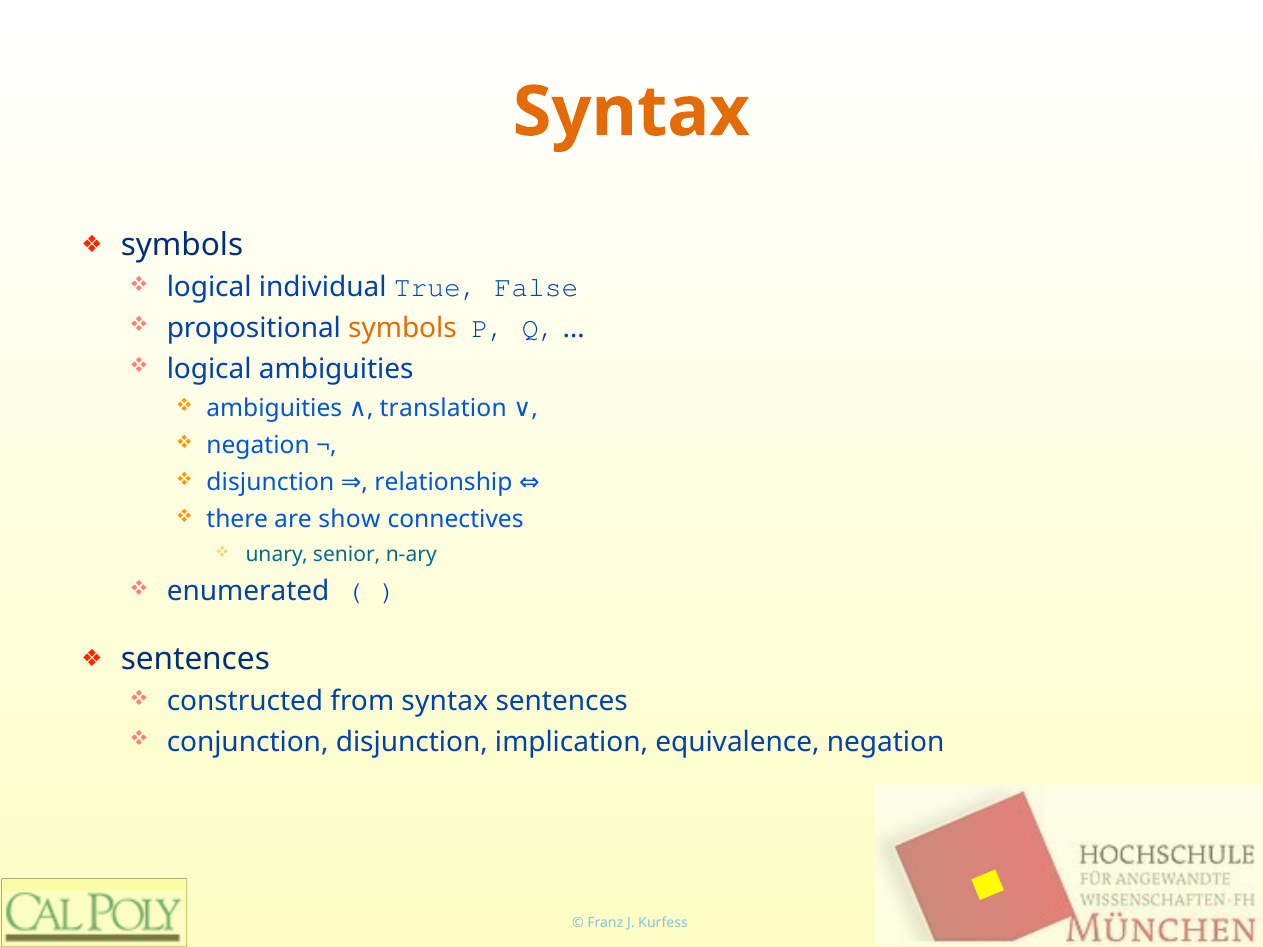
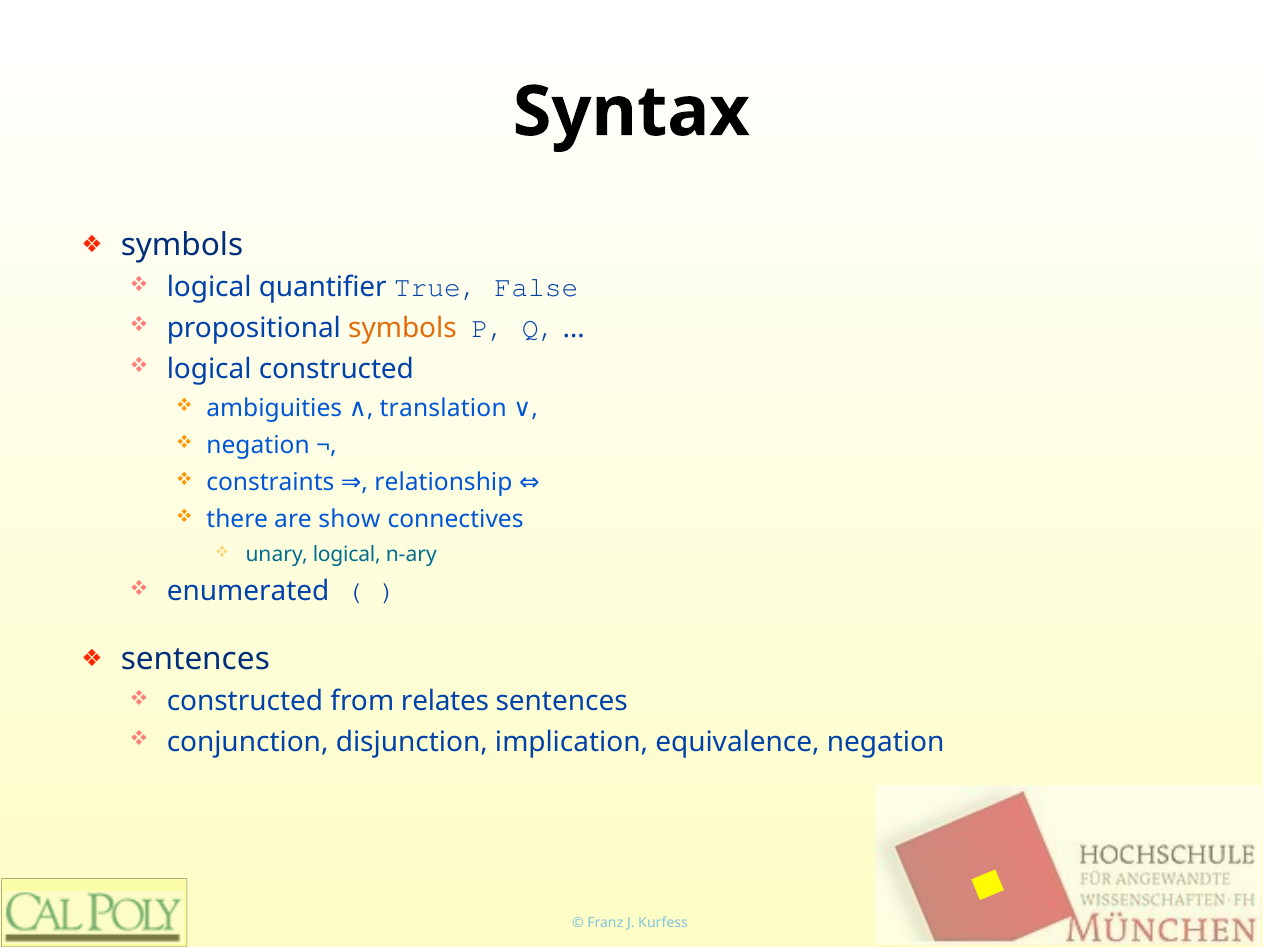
Syntax at (631, 112) colour: orange -> black
individual: individual -> quantifier
logical ambiguities: ambiguities -> constructed
disjunction at (270, 482): disjunction -> constraints
unary senior: senior -> logical
from syntax: syntax -> relates
